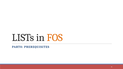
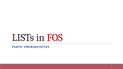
FOS colour: orange -> red
